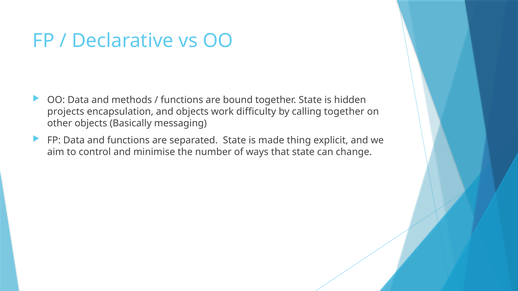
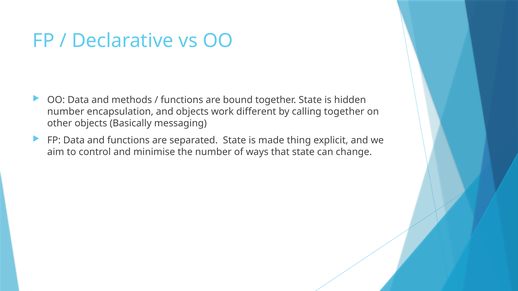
projects at (66, 112): projects -> number
difficulty: difficulty -> different
